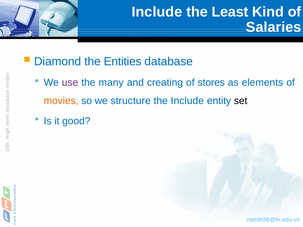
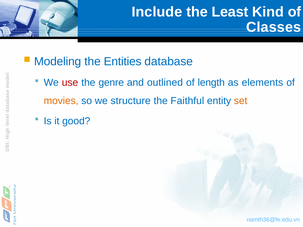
Salaries: Salaries -> Classes
Diamond: Diamond -> Modeling
use colour: purple -> red
many: many -> genre
creating: creating -> outlined
stores: stores -> length
the Include: Include -> Faithful
set colour: black -> orange
